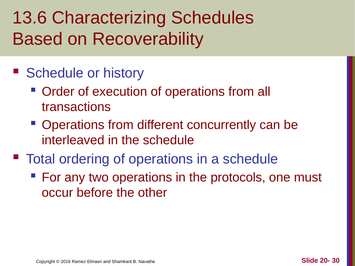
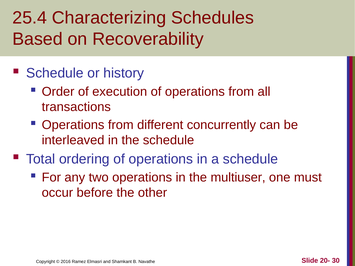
13.6: 13.6 -> 25.4
protocols: protocols -> multiuser
